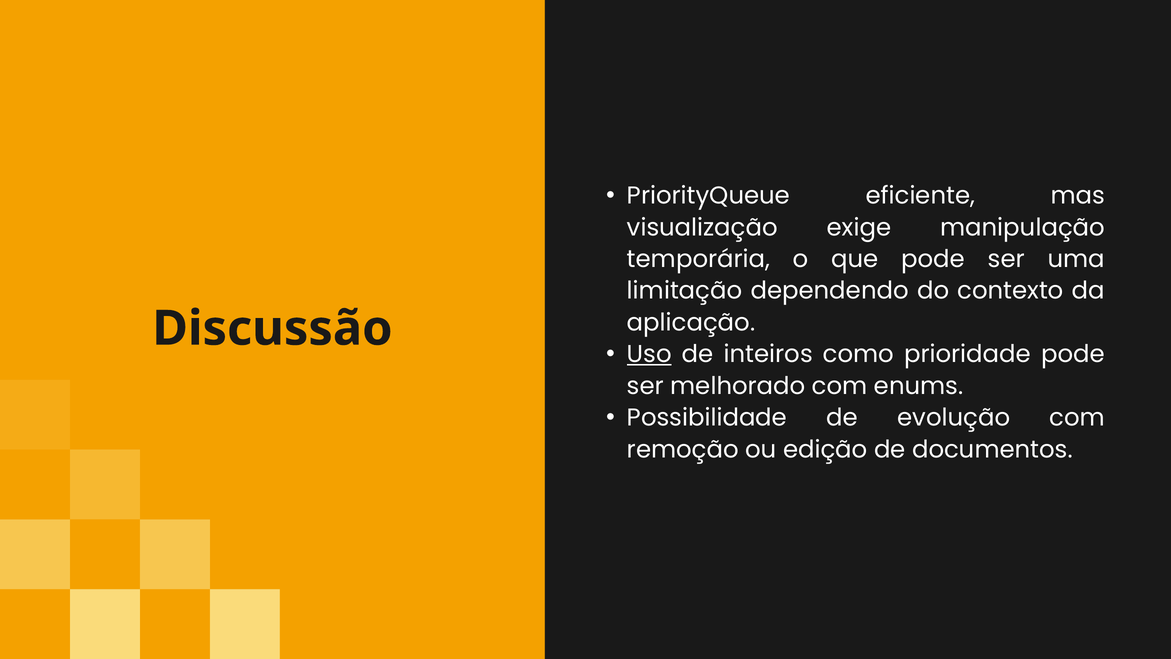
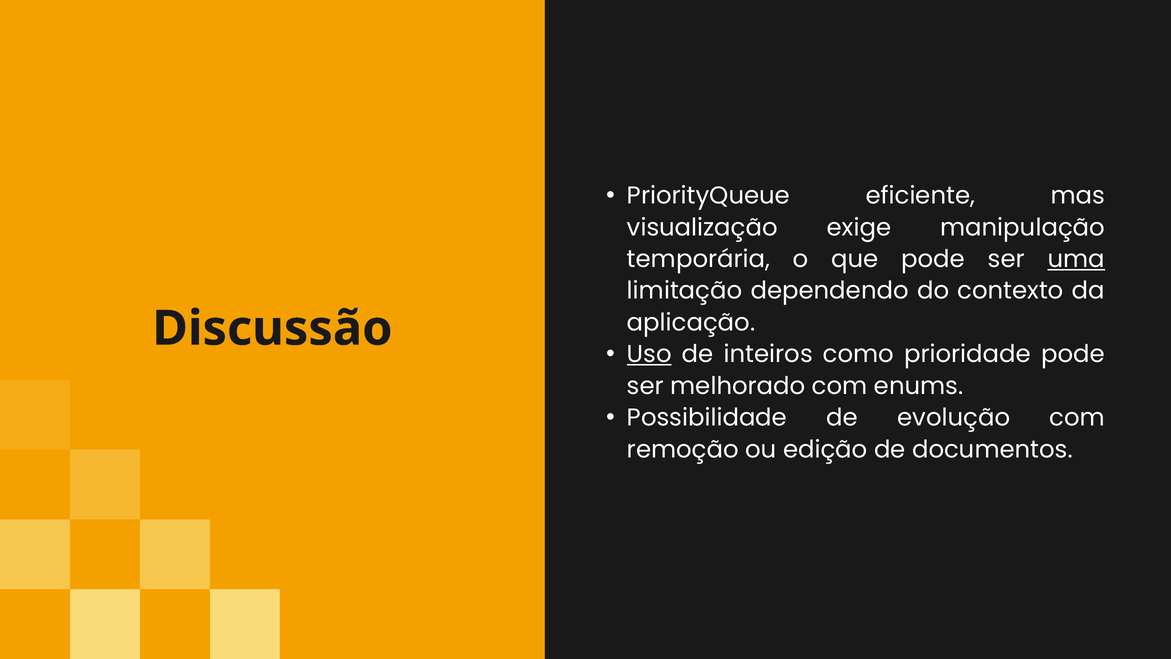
uma underline: none -> present
